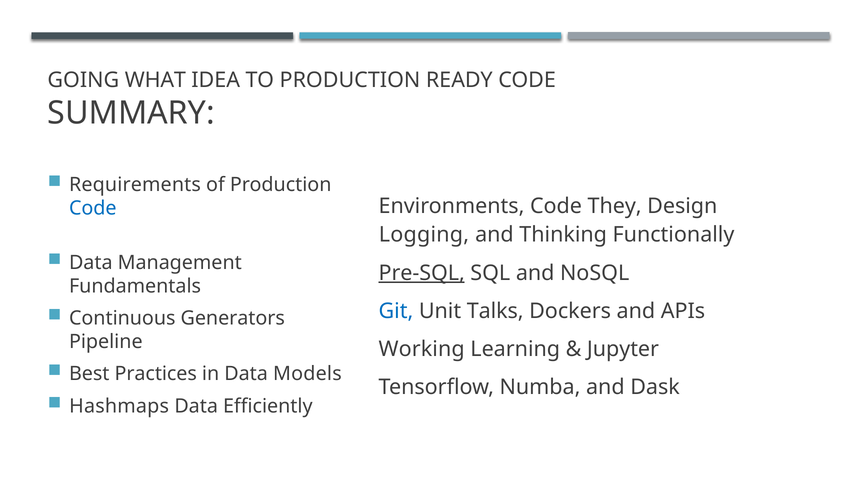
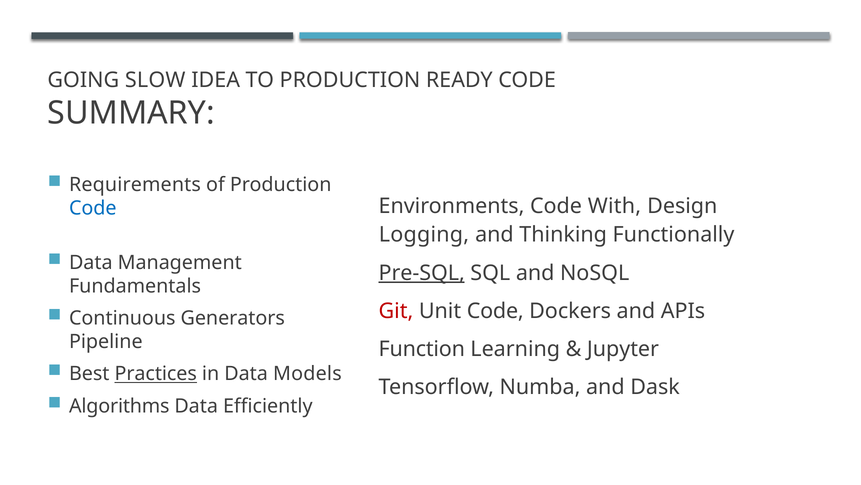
WHAT: WHAT -> SLOW
They: They -> With
Git colour: blue -> red
Unit Talks: Talks -> Code
Working: Working -> Function
Practices underline: none -> present
Hashmaps: Hashmaps -> Algorithms
